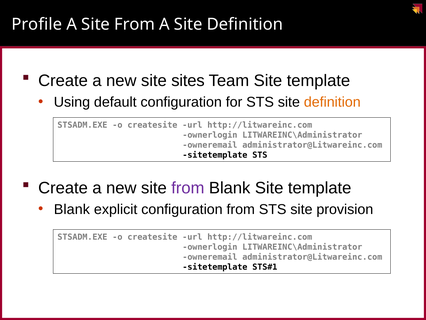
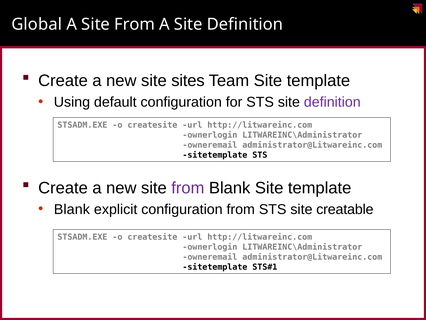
Profile: Profile -> Global
definition at (332, 102) colour: orange -> purple
provision: provision -> creatable
